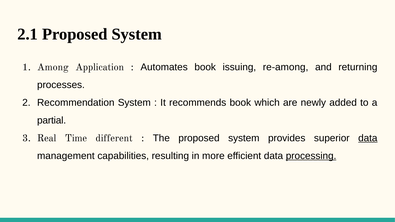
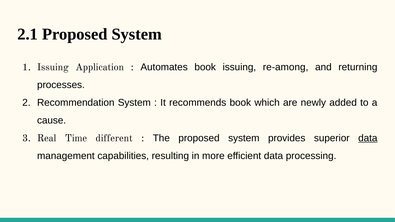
Among at (53, 67): Among -> Issuing
partial: partial -> cause
processing underline: present -> none
